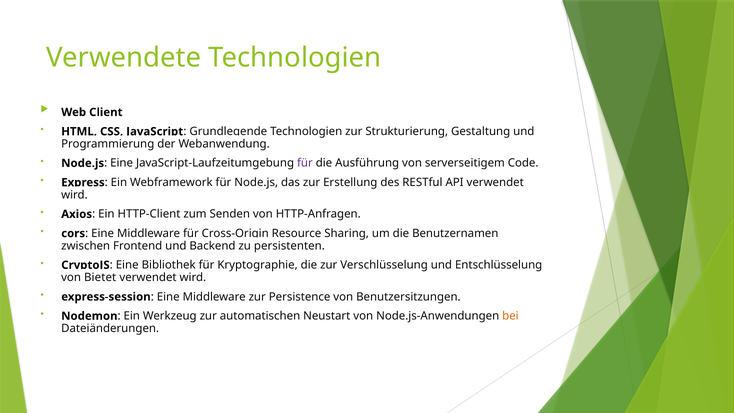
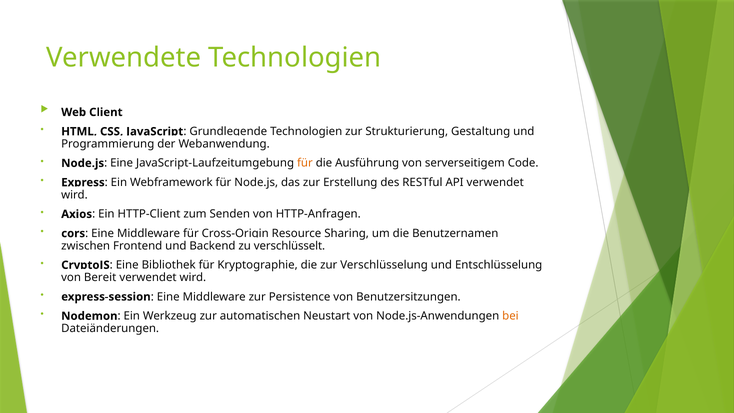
für at (305, 163) colour: purple -> orange
persistenten: persistenten -> verschlüsselt
Bietet: Bietet -> Bereit
